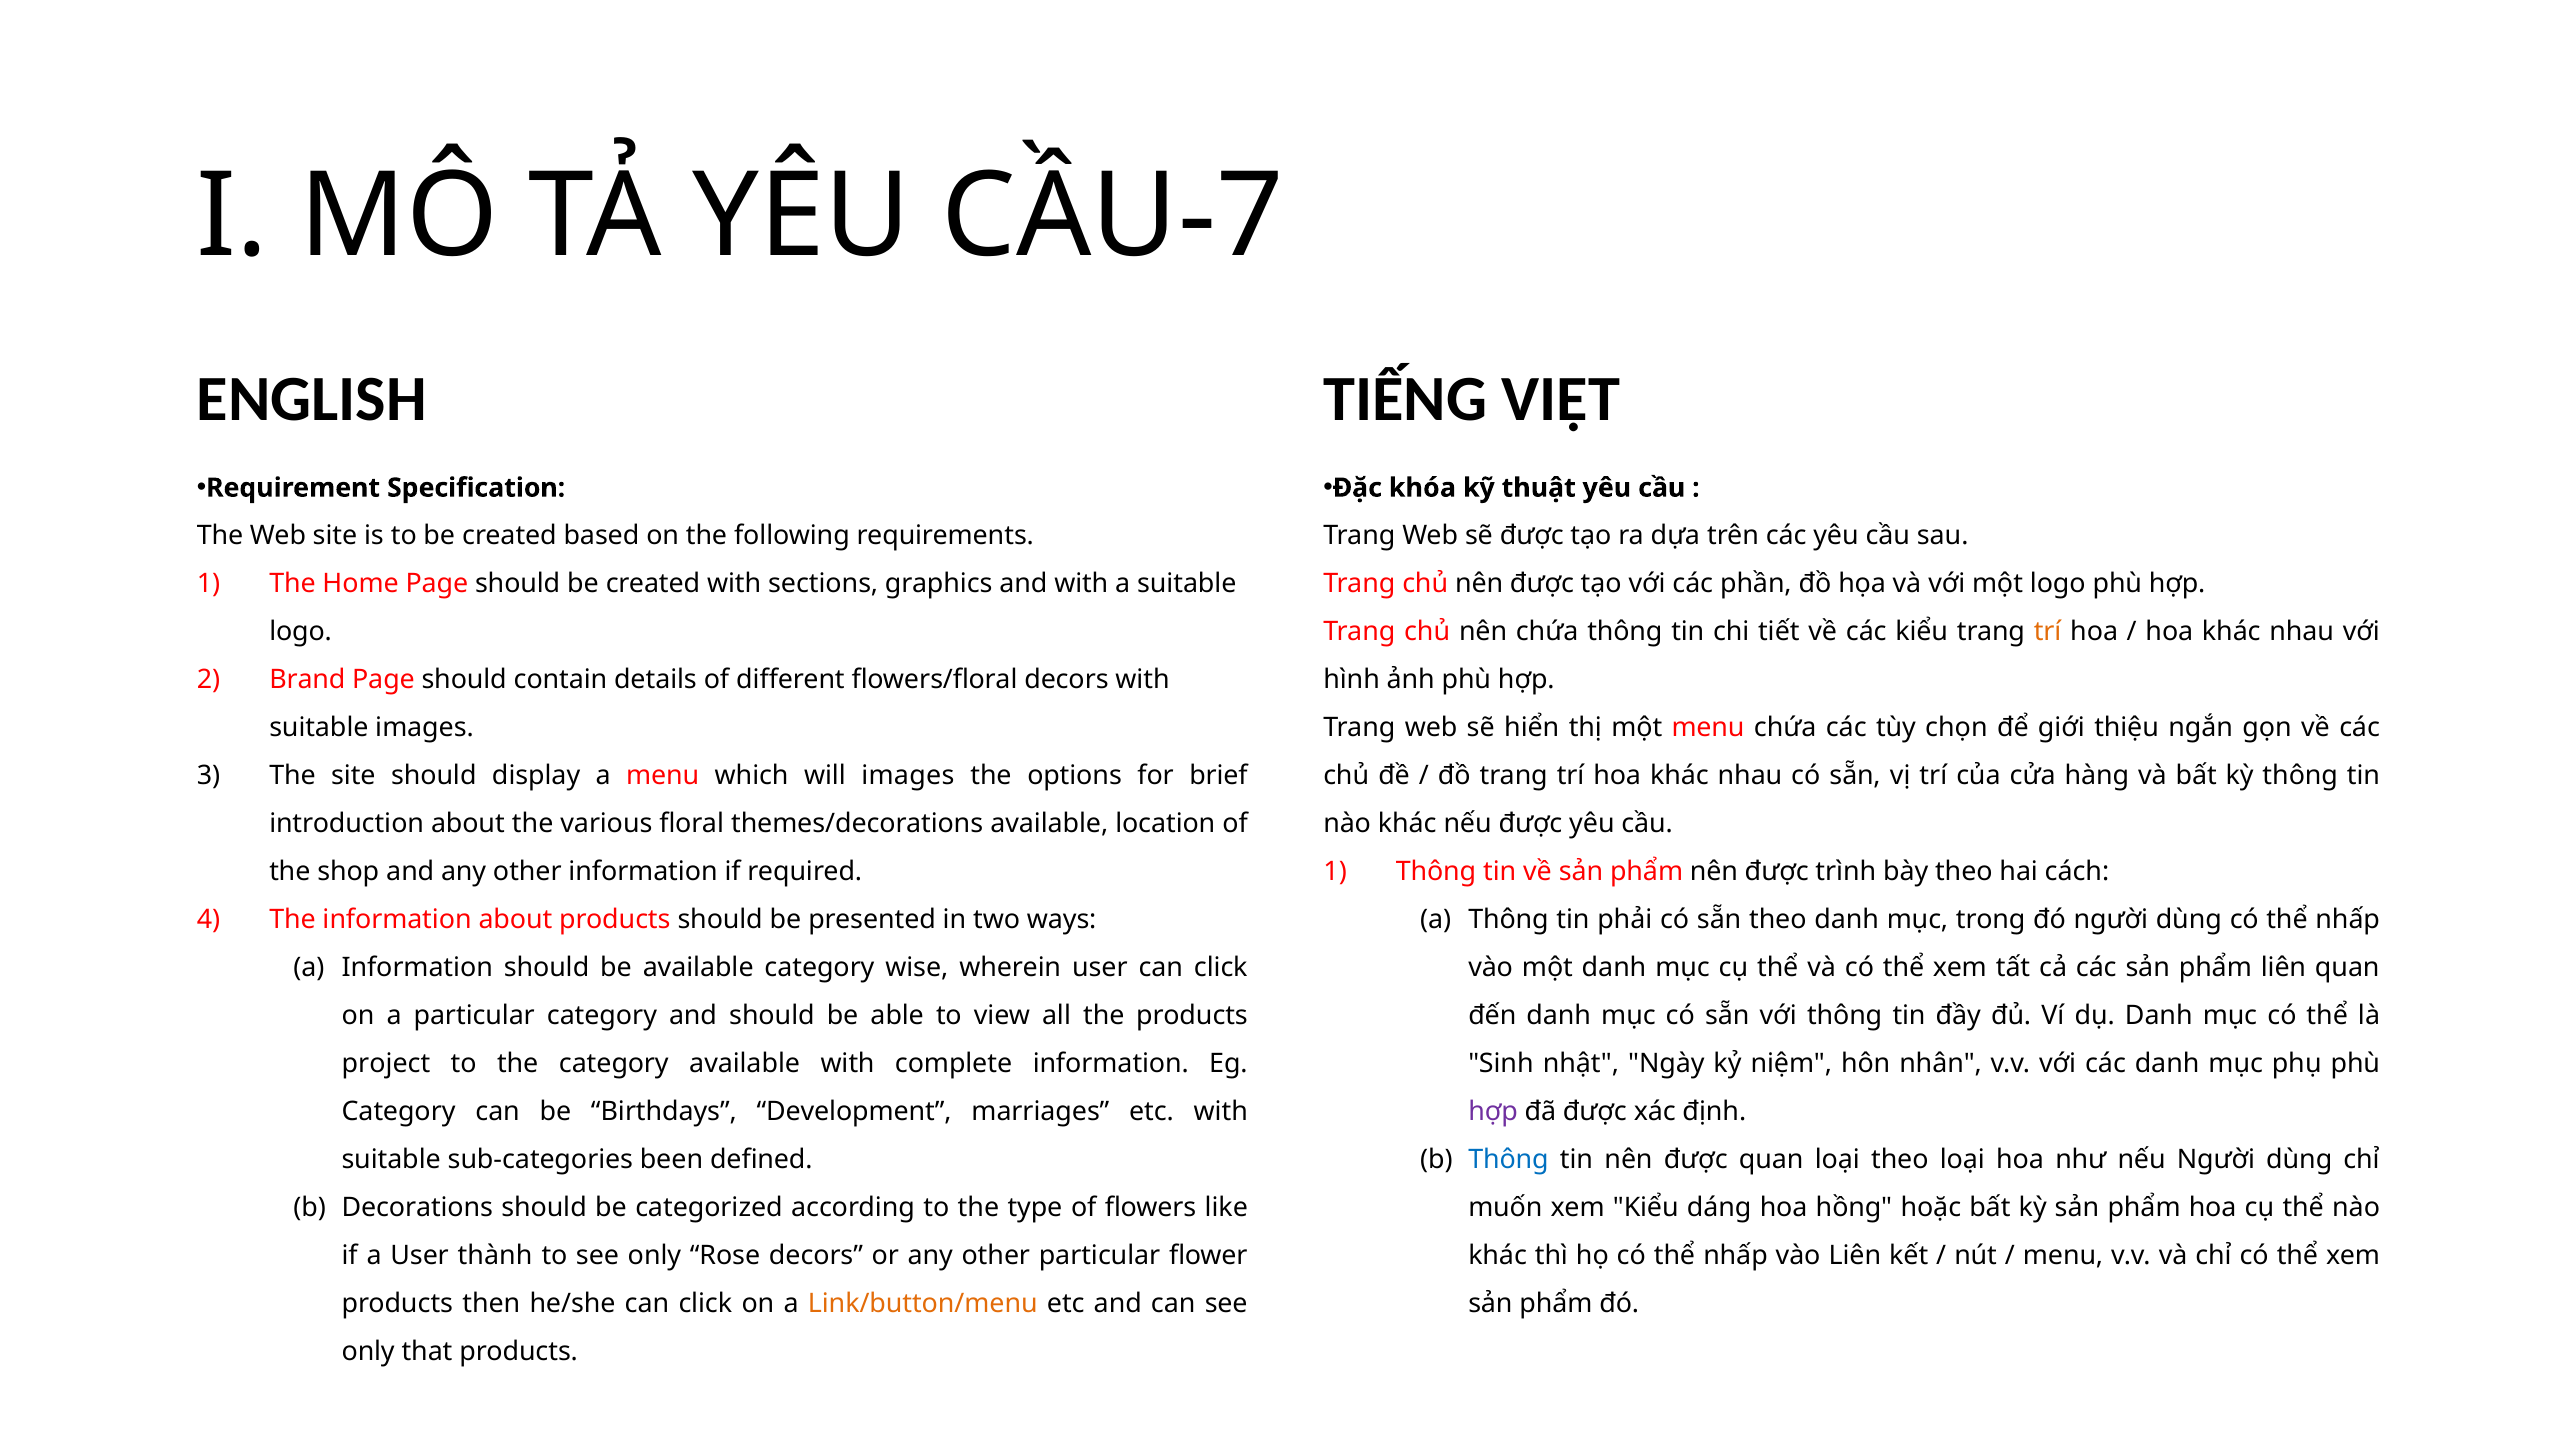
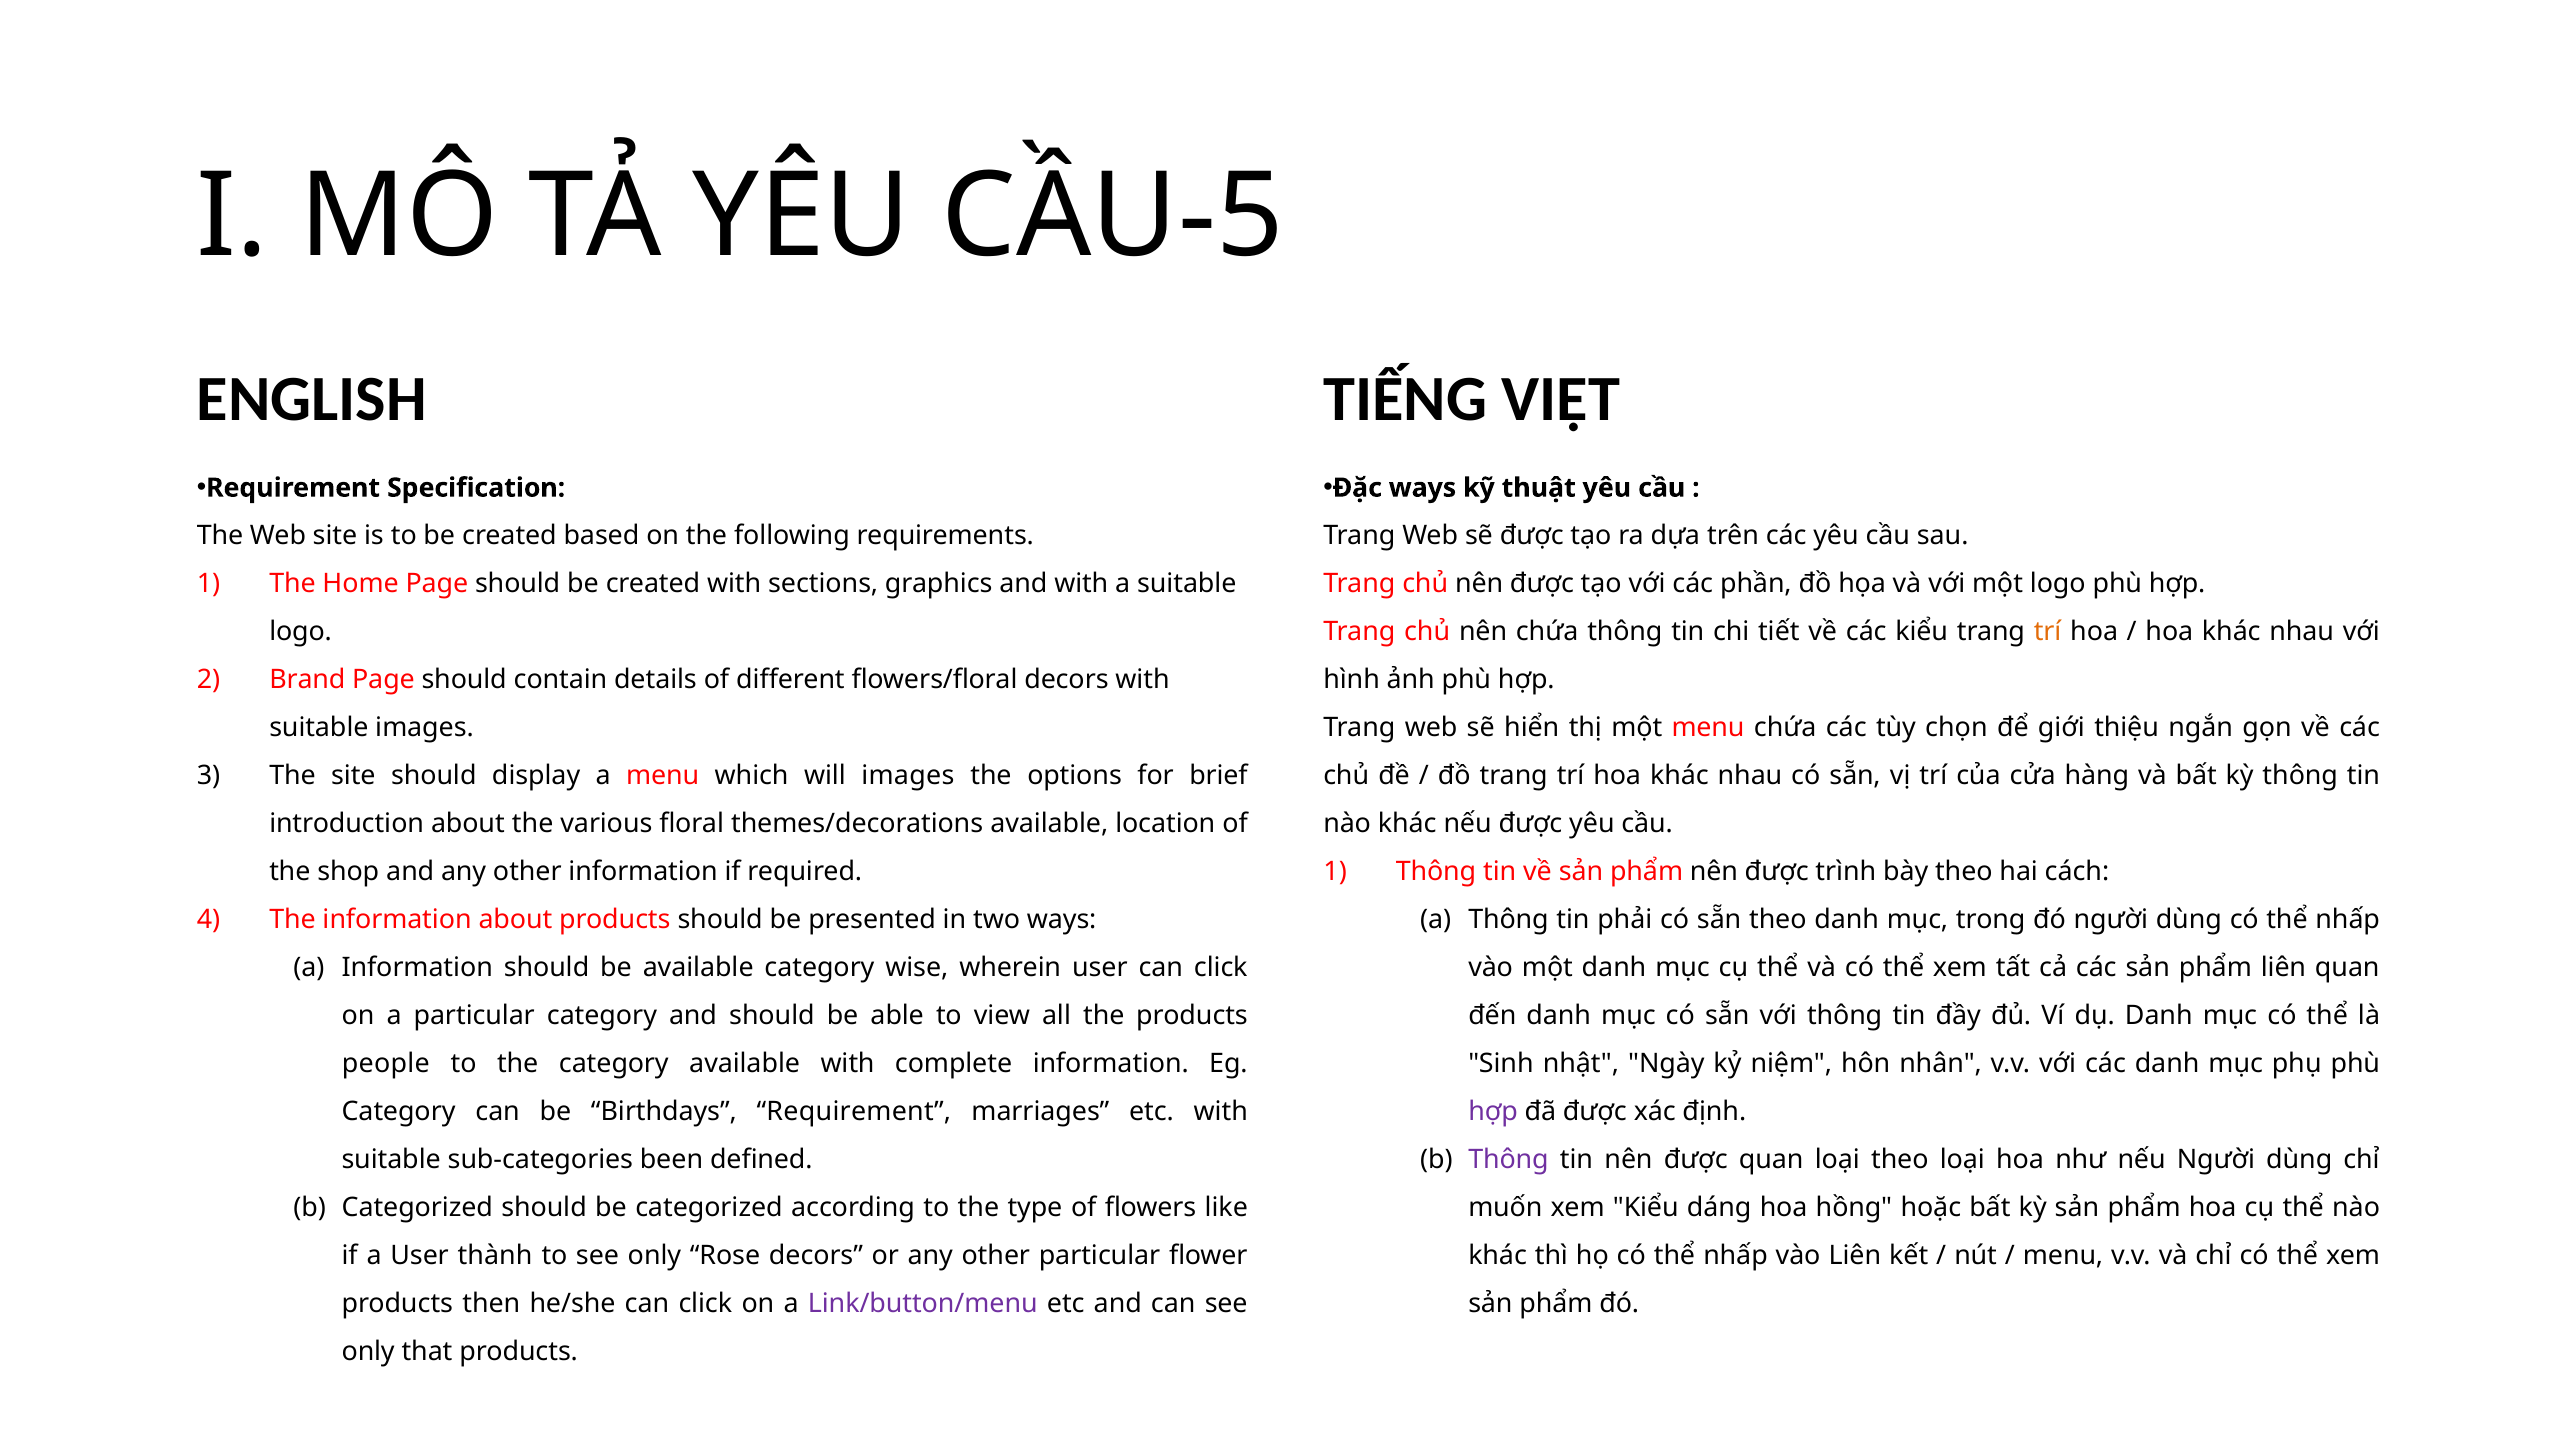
CẦU-7: CẦU-7 -> CẦU-5
Đặc khóa: khóa -> ways
project: project -> people
Birthdays Development: Development -> Requirement
Thông at (1509, 1160) colour: blue -> purple
Decorations at (417, 1208): Decorations -> Categorized
Link/button/menu colour: orange -> purple
